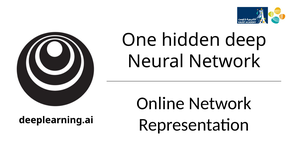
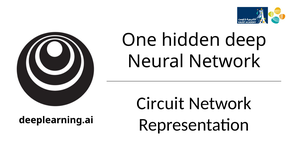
Online: Online -> Circuit
